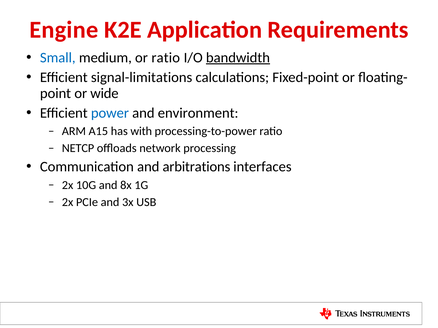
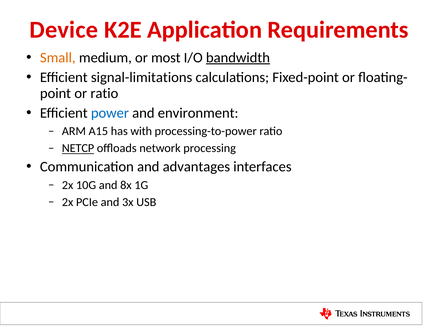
Engine: Engine -> Device
Small colour: blue -> orange
or ratio: ratio -> most
or wide: wide -> ratio
NETCP underline: none -> present
arbitrations: arbitrations -> advantages
